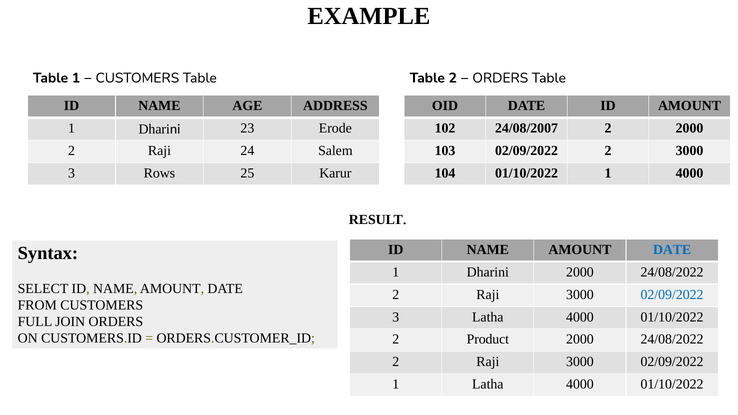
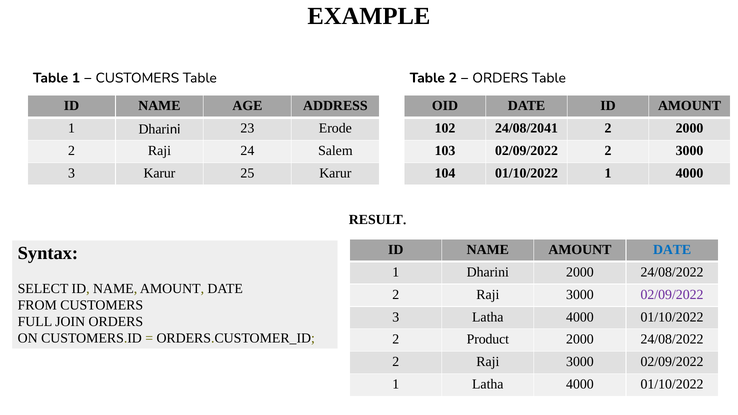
24/08/2007: 24/08/2007 -> 24/08/2041
3 Rows: Rows -> Karur
02/09/2022 at (672, 295) colour: blue -> purple
